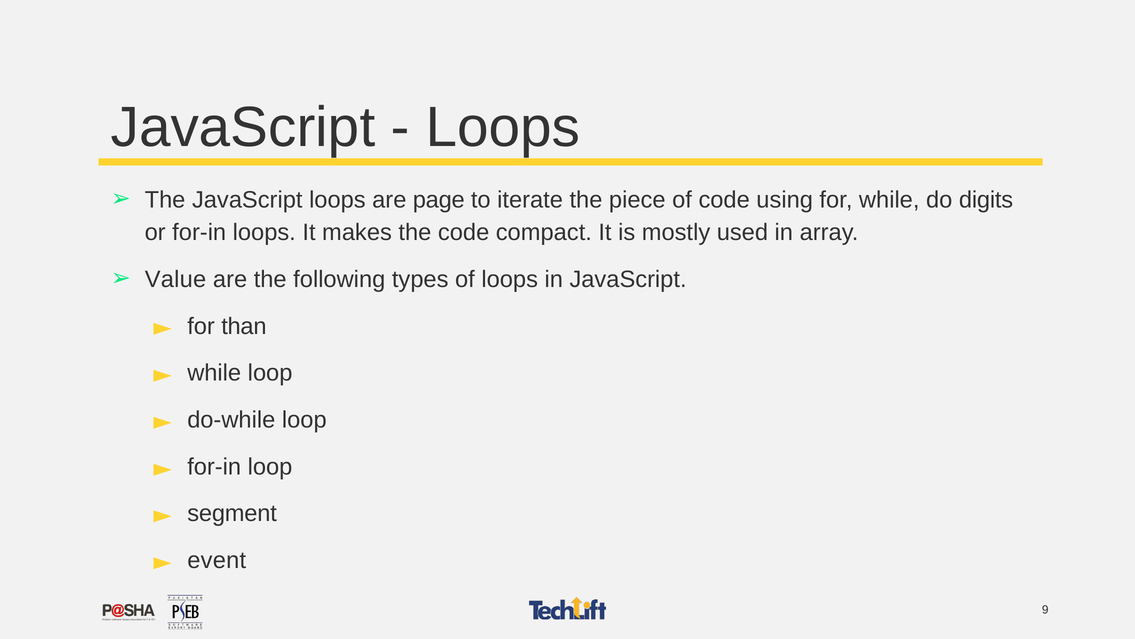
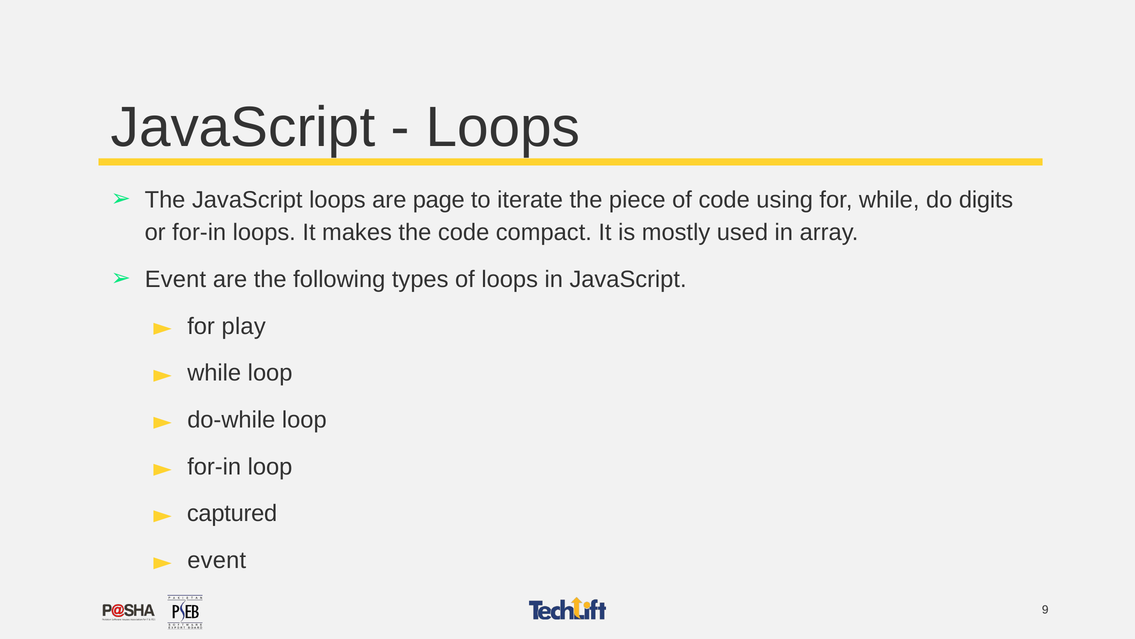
Value at (175, 279): Value -> Event
than: than -> play
segment: segment -> captured
